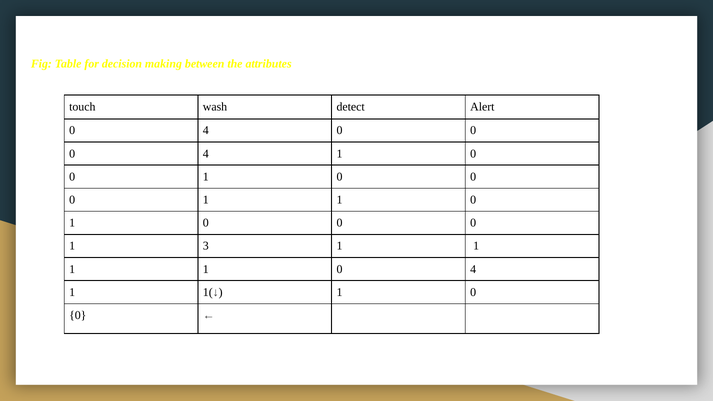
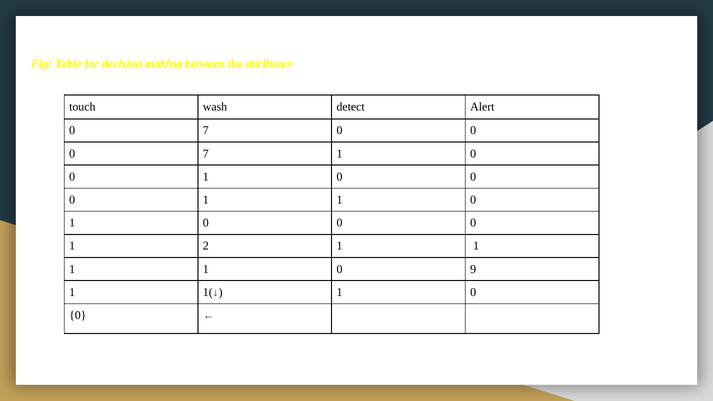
4 at (206, 131): 4 -> 7
4 at (206, 154): 4 -> 7
3: 3 -> 2
1 0 4: 4 -> 9
